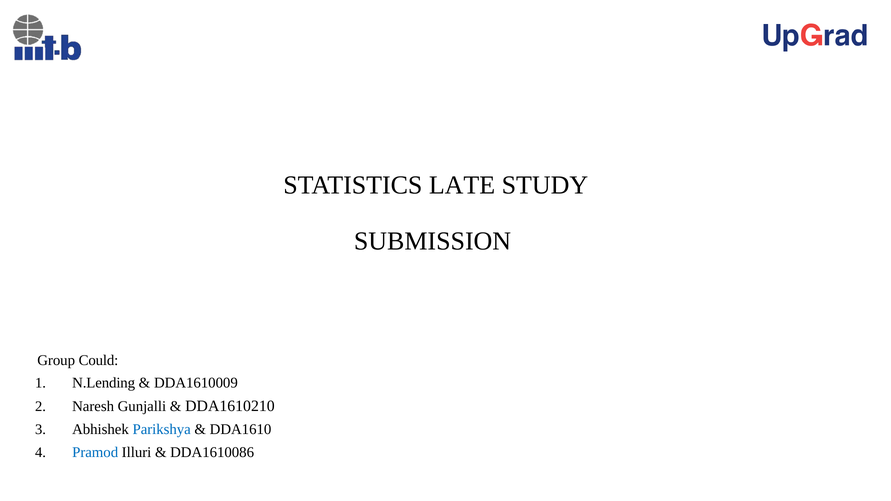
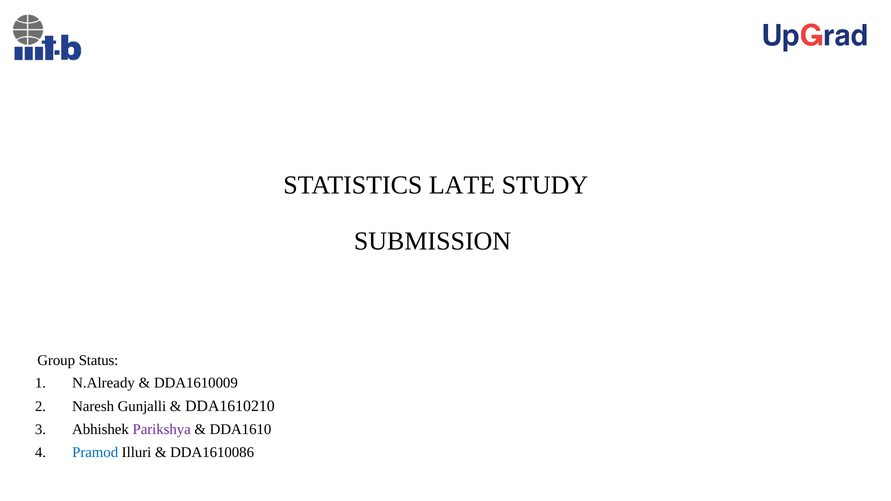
Could: Could -> Status
N.Lending: N.Lending -> N.Already
Parikshya colour: blue -> purple
